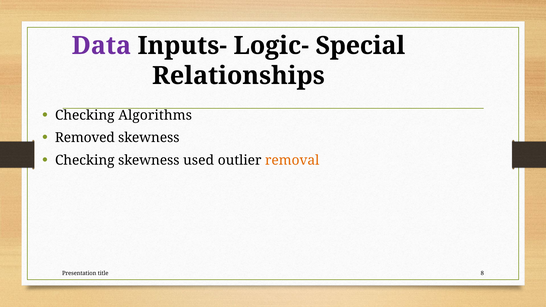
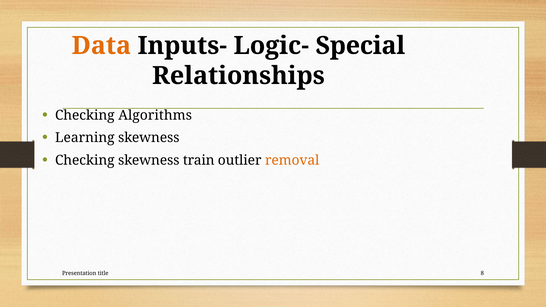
Data colour: purple -> orange
Removed: Removed -> Learning
used: used -> train
